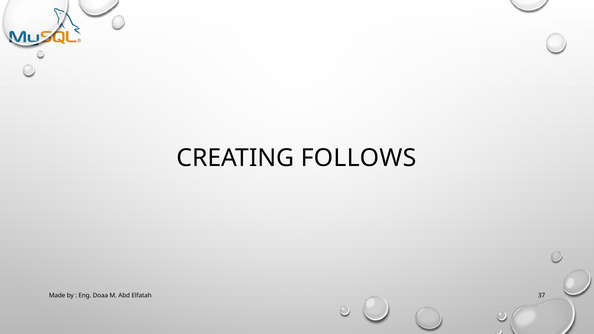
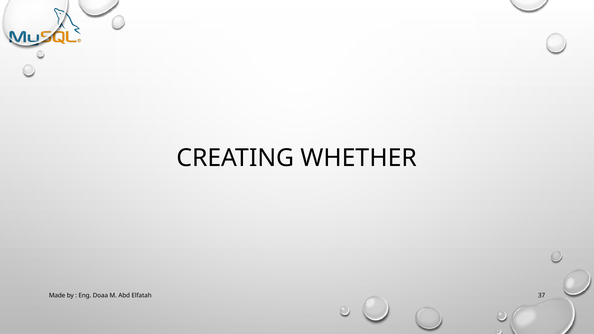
FOLLOWS: FOLLOWS -> WHETHER
